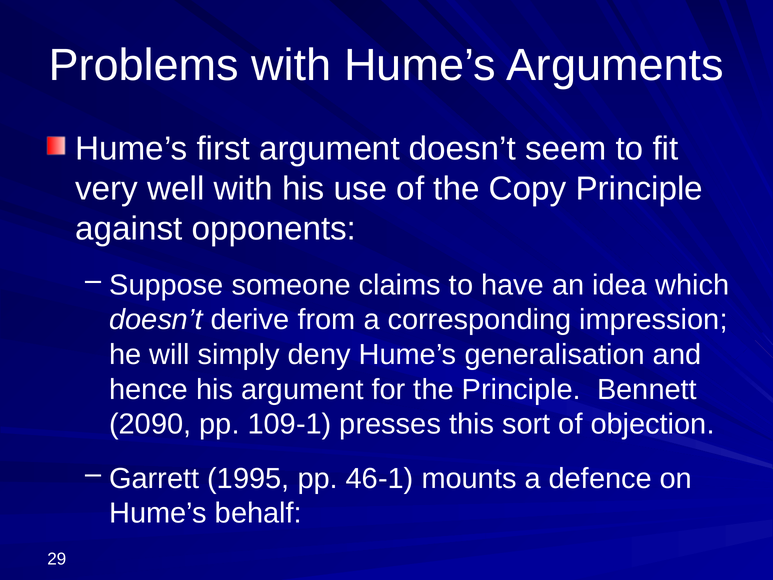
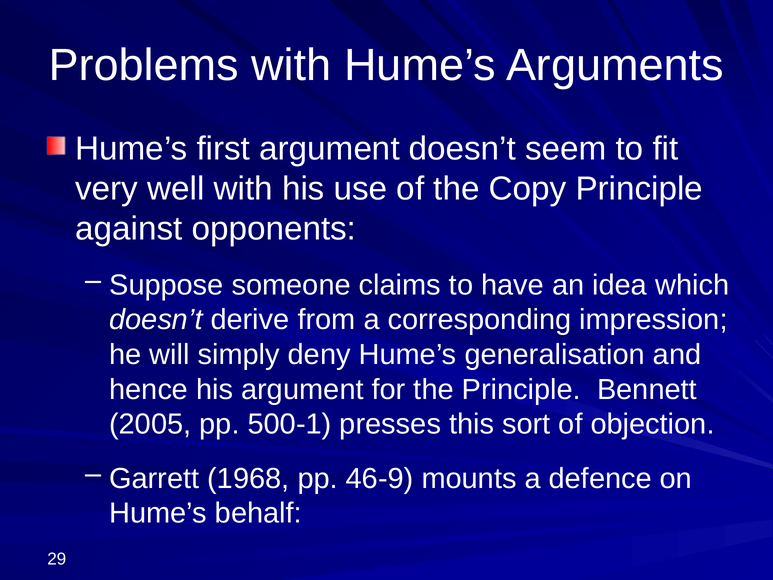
2090: 2090 -> 2005
109-1: 109-1 -> 500-1
1995: 1995 -> 1968
46-1: 46-1 -> 46-9
